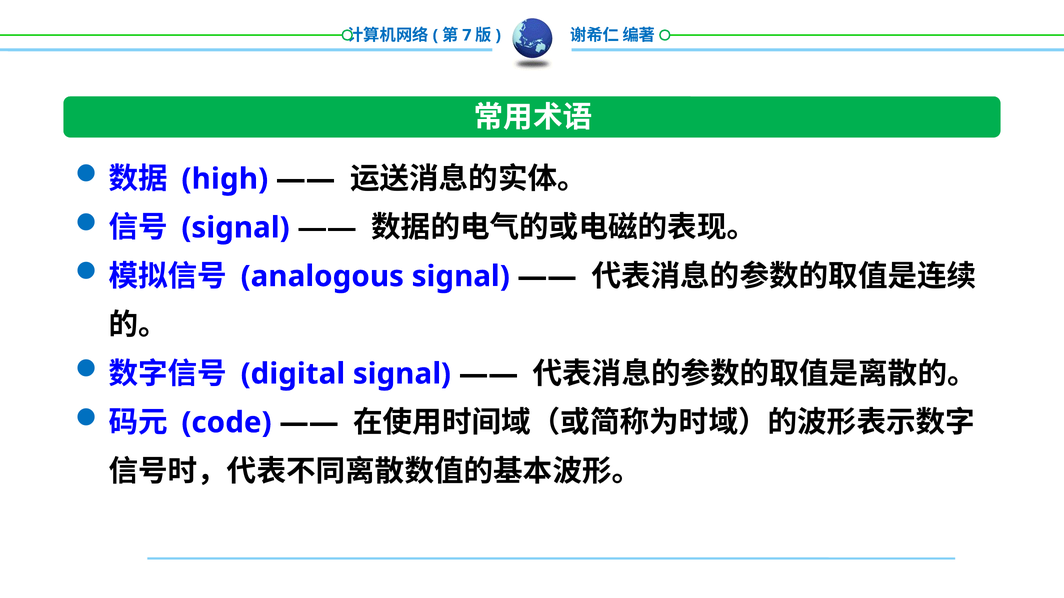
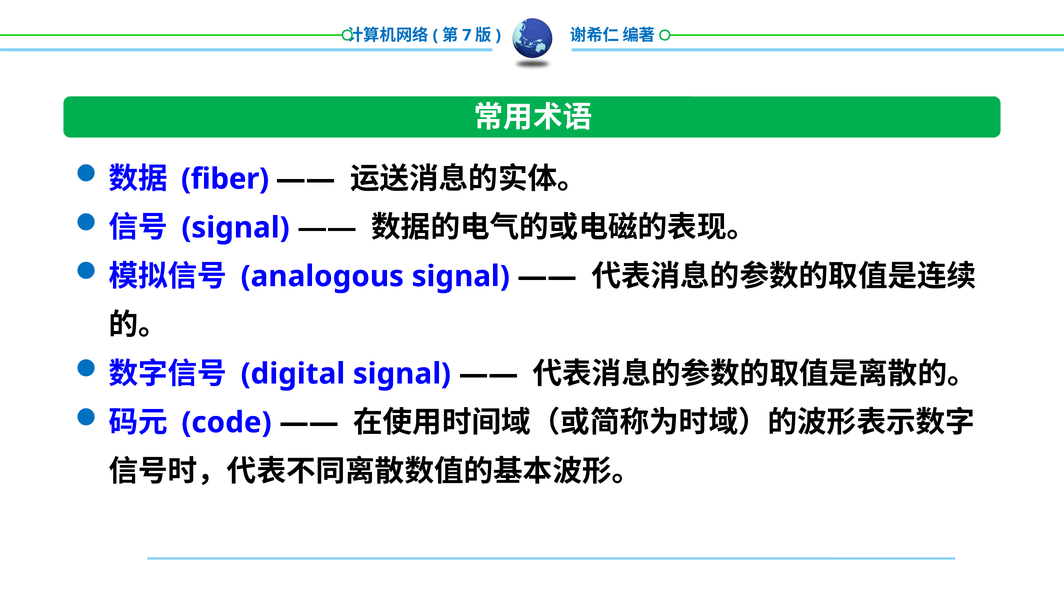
high: high -> fiber
